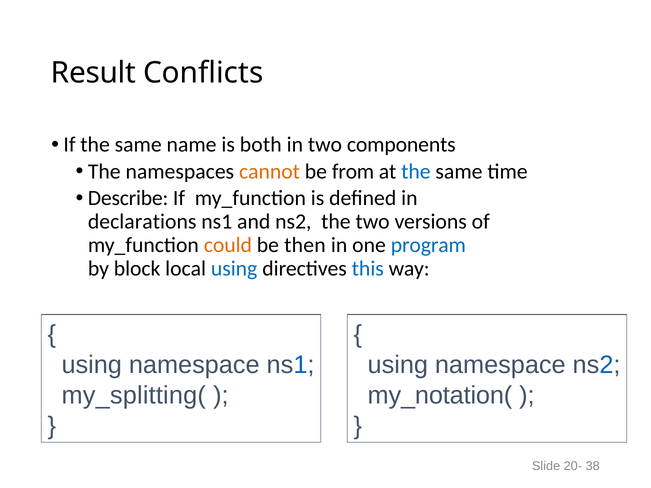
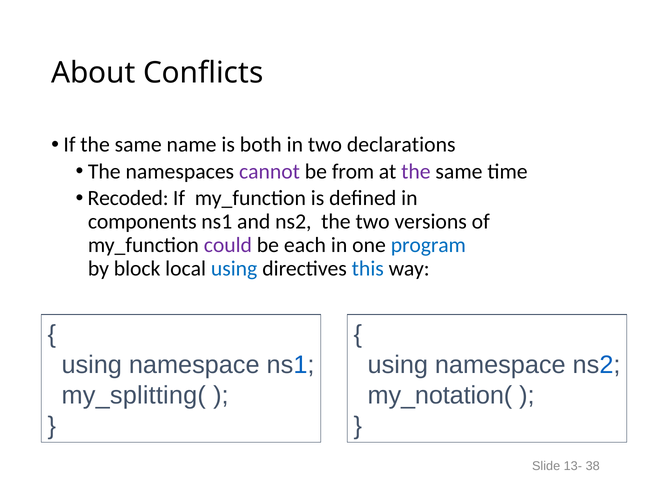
Result: Result -> About
components: components -> declarations
cannot colour: orange -> purple
the at (416, 172) colour: blue -> purple
Describe: Describe -> Recoded
declarations: declarations -> components
could colour: orange -> purple
then: then -> each
20-: 20- -> 13-
